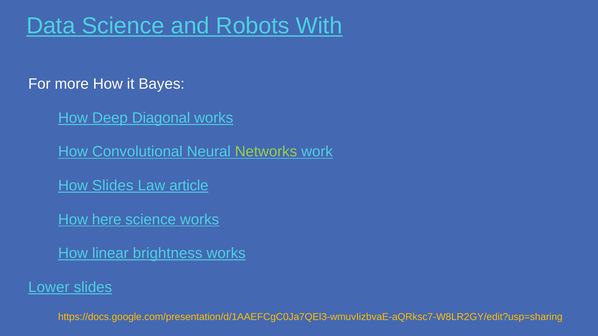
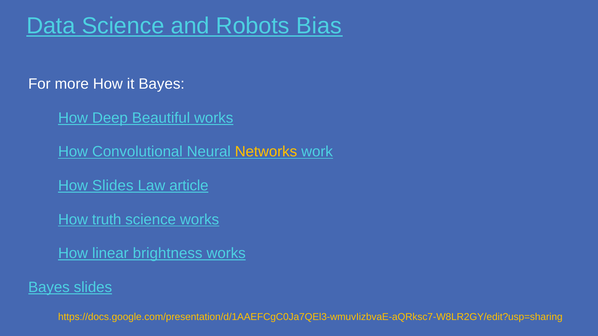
With: With -> Bias
Diagonal: Diagonal -> Beautiful
Networks colour: light green -> yellow
here: here -> truth
Lower at (49, 287): Lower -> Bayes
